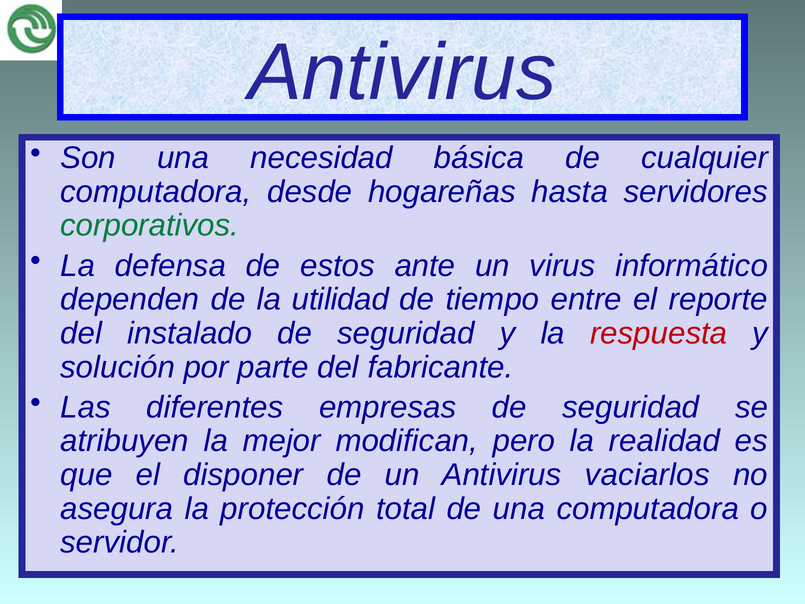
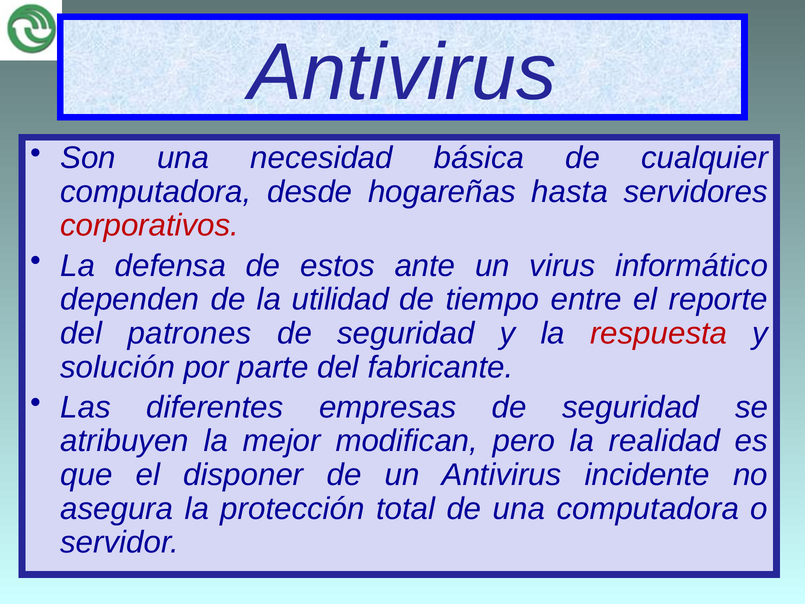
corporativos colour: green -> red
instalado: instalado -> patrones
vaciarlos: vaciarlos -> incidente
